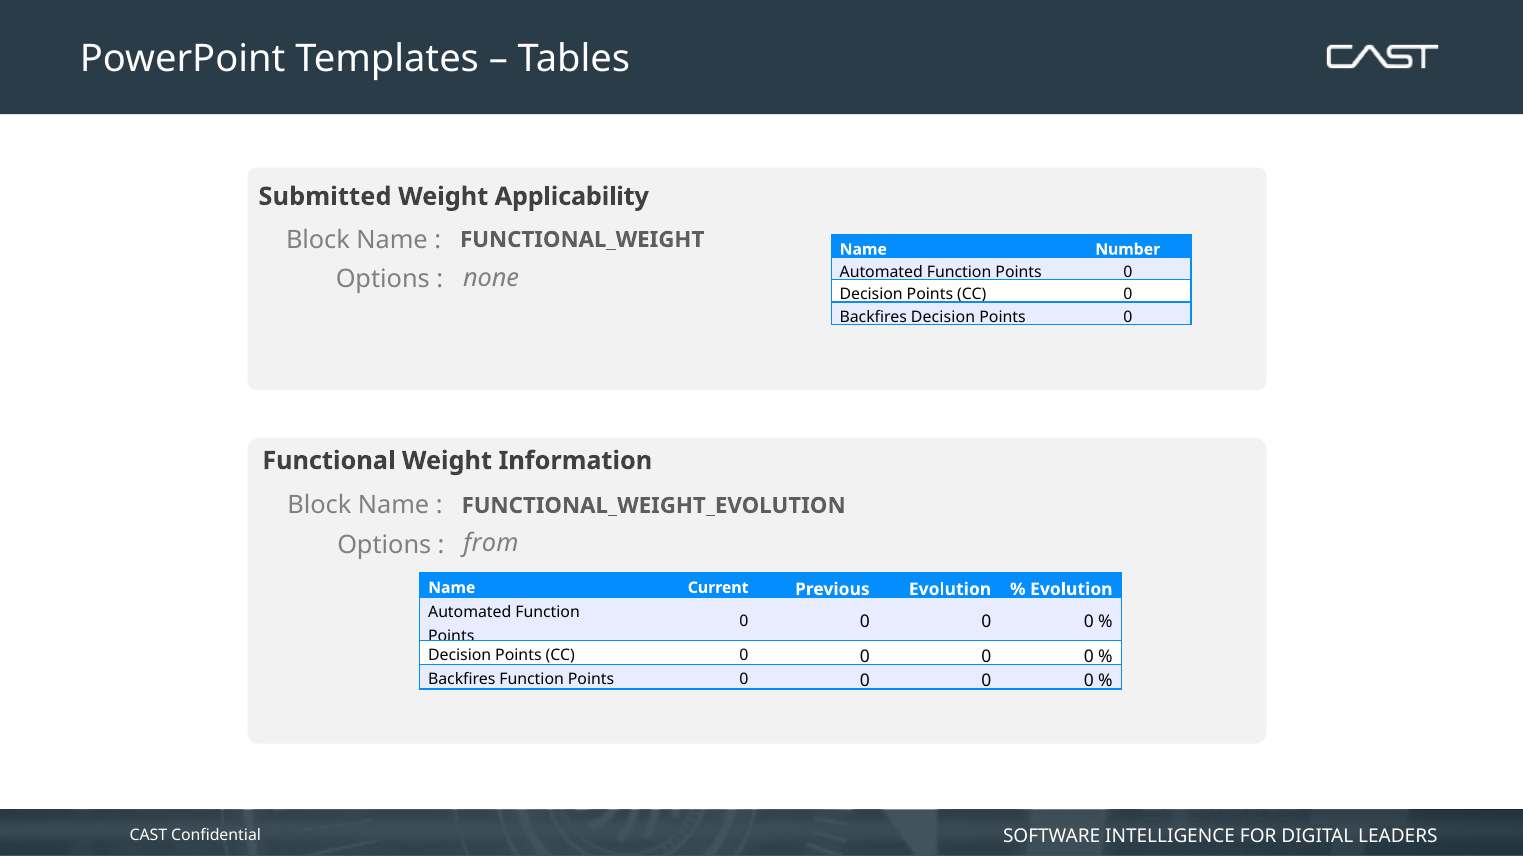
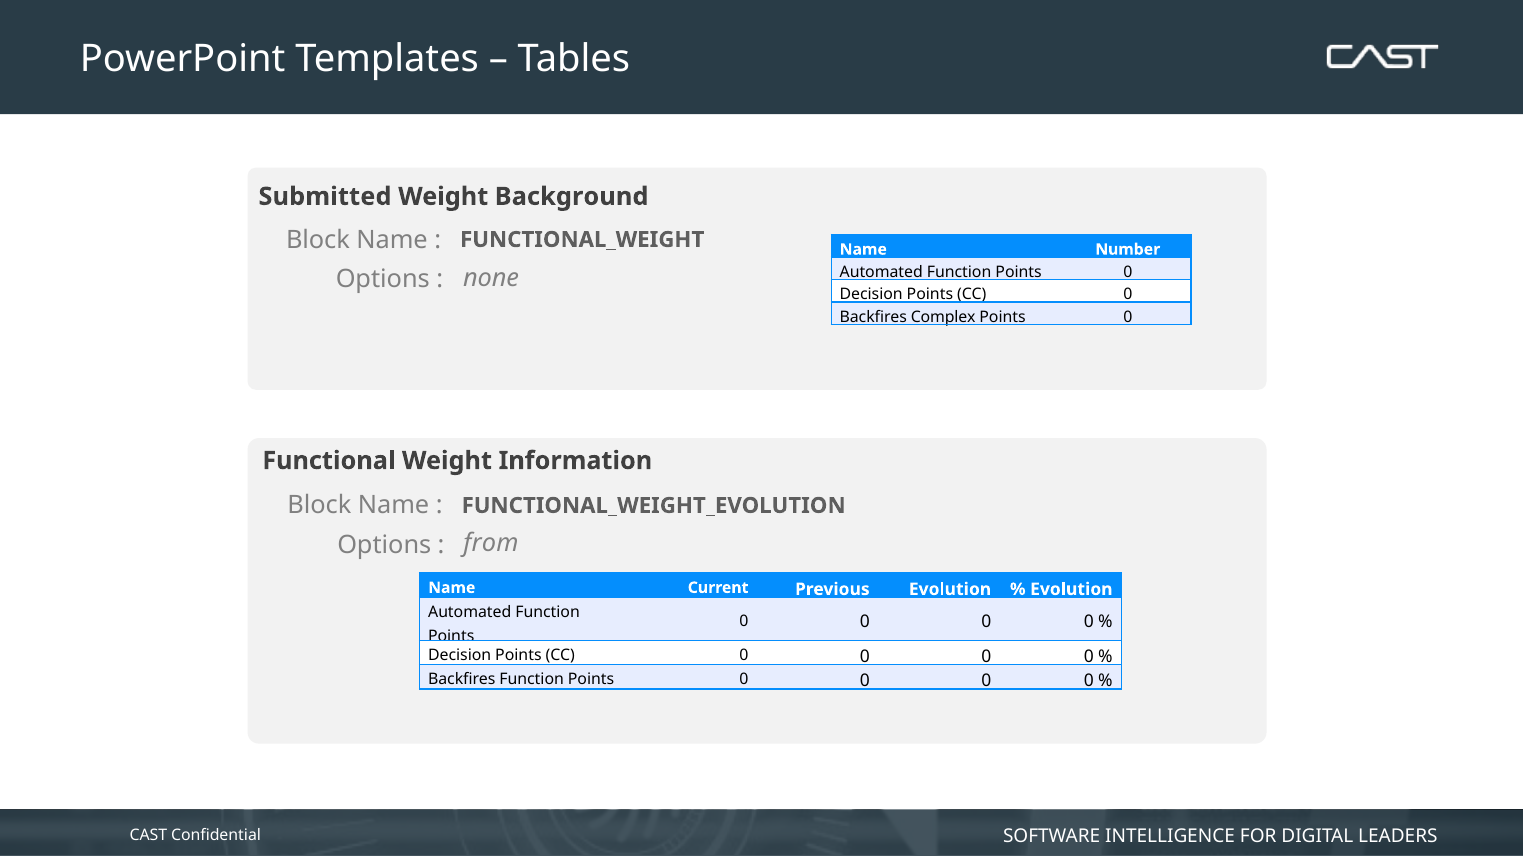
Applicability: Applicability -> Background
Backfires Decision: Decision -> Complex
